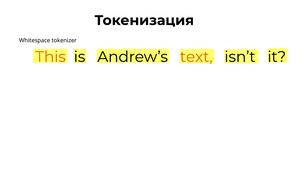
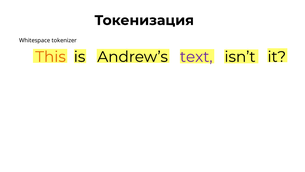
text colour: orange -> purple
